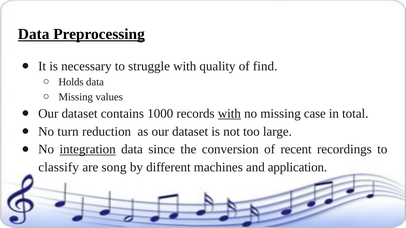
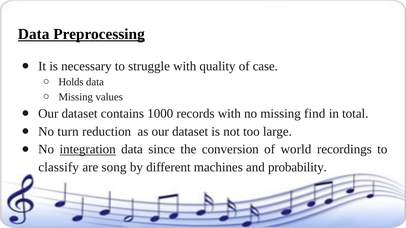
find: find -> case
with at (229, 114) underline: present -> none
case: case -> find
recent: recent -> world
application: application -> probability
